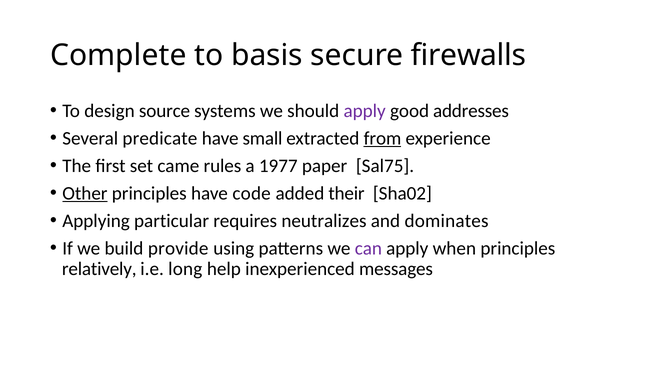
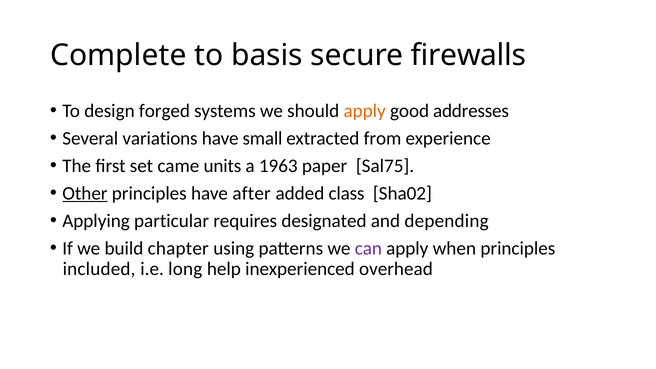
source: source -> forged
apply at (365, 111) colour: purple -> orange
predicate: predicate -> variations
from underline: present -> none
rules: rules -> units
1977: 1977 -> 1963
code: code -> after
their: their -> class
neutralizes: neutralizes -> designated
dominates: dominates -> depending
provide: provide -> chapter
relatively: relatively -> included
messages: messages -> overhead
